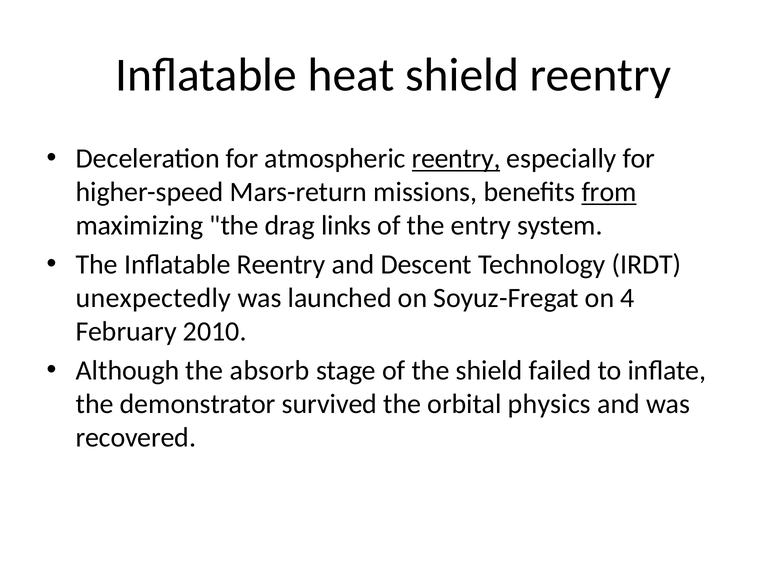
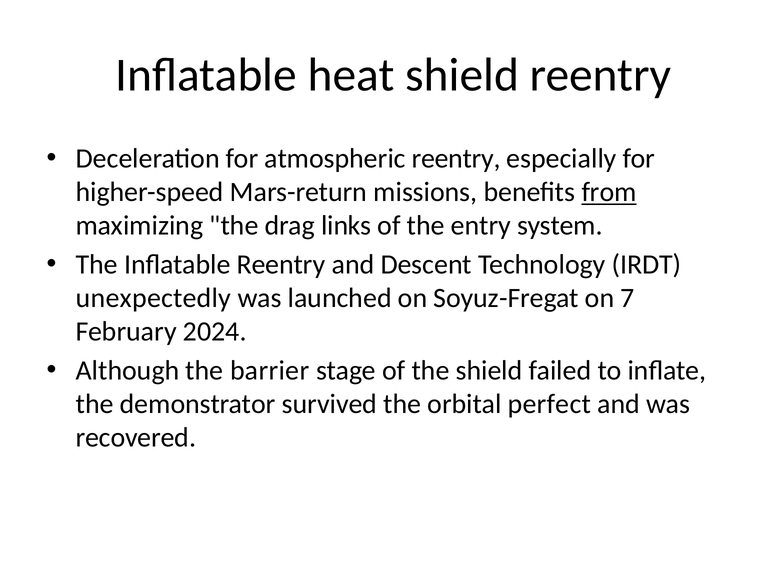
reentry at (456, 159) underline: present -> none
4: 4 -> 7
2010: 2010 -> 2024
absorb: absorb -> barrier
physics: physics -> perfect
